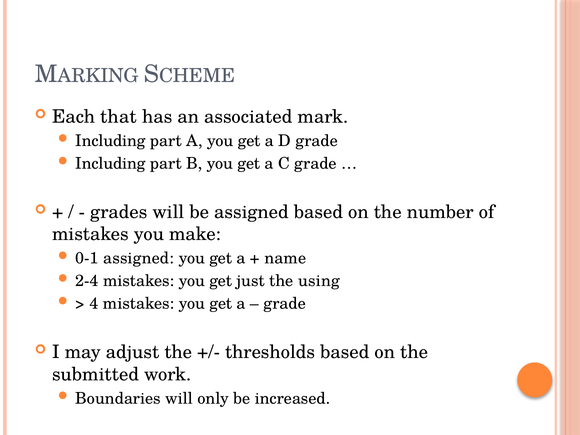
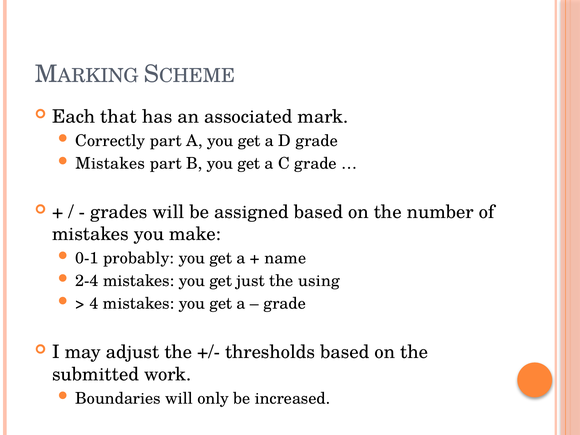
Including at (110, 141): Including -> Correctly
Including at (110, 163): Including -> Mistakes
0-1 assigned: assigned -> probably
